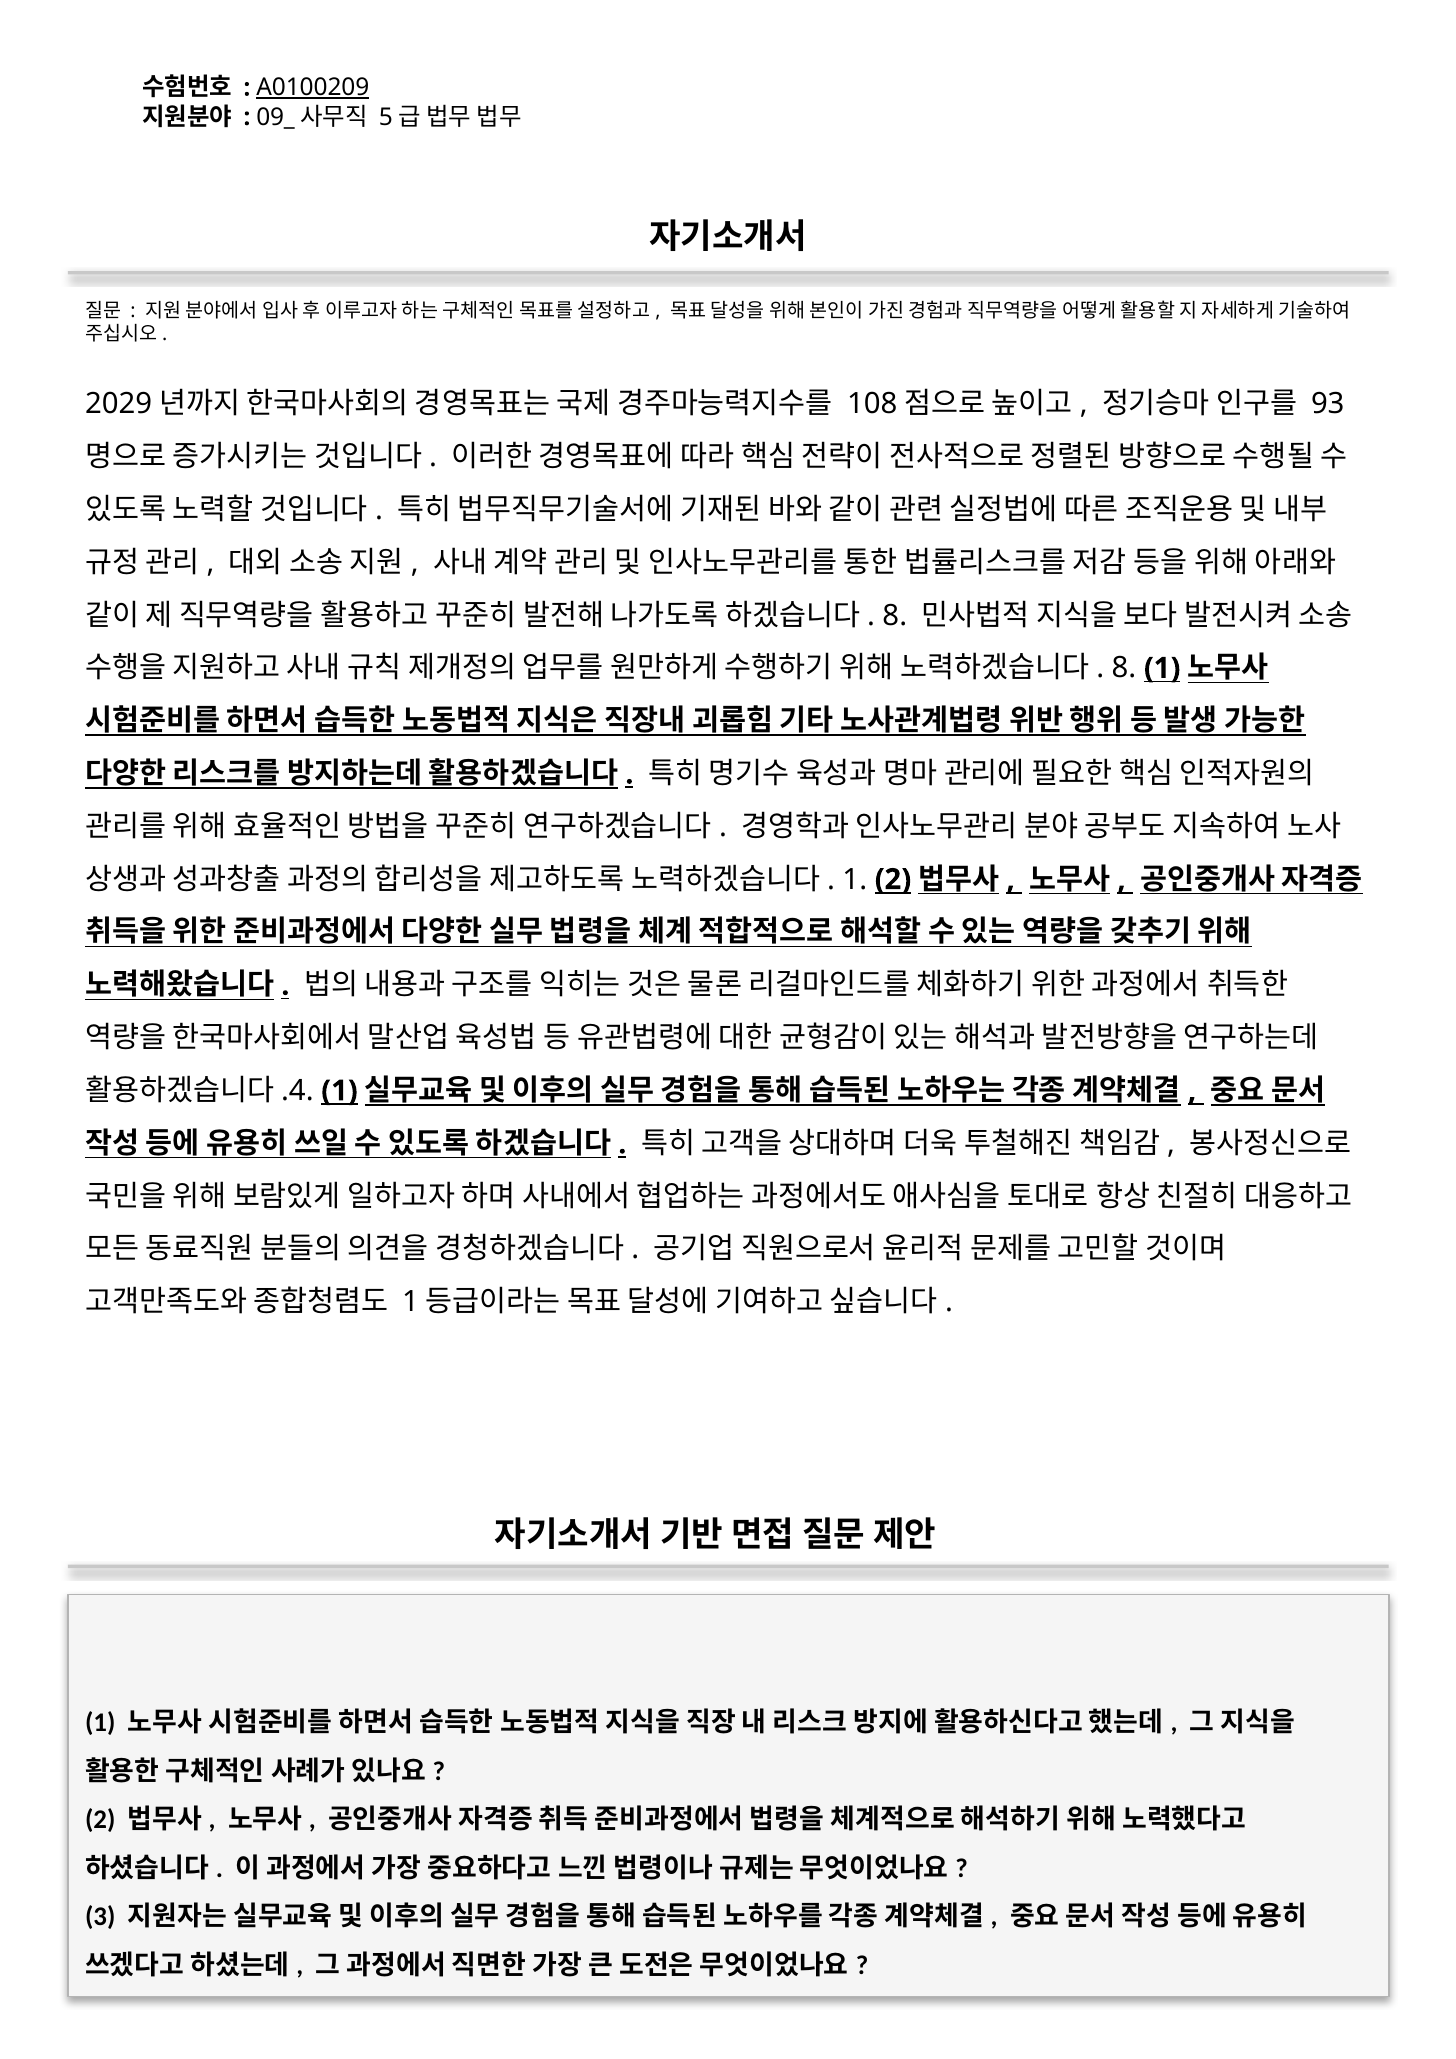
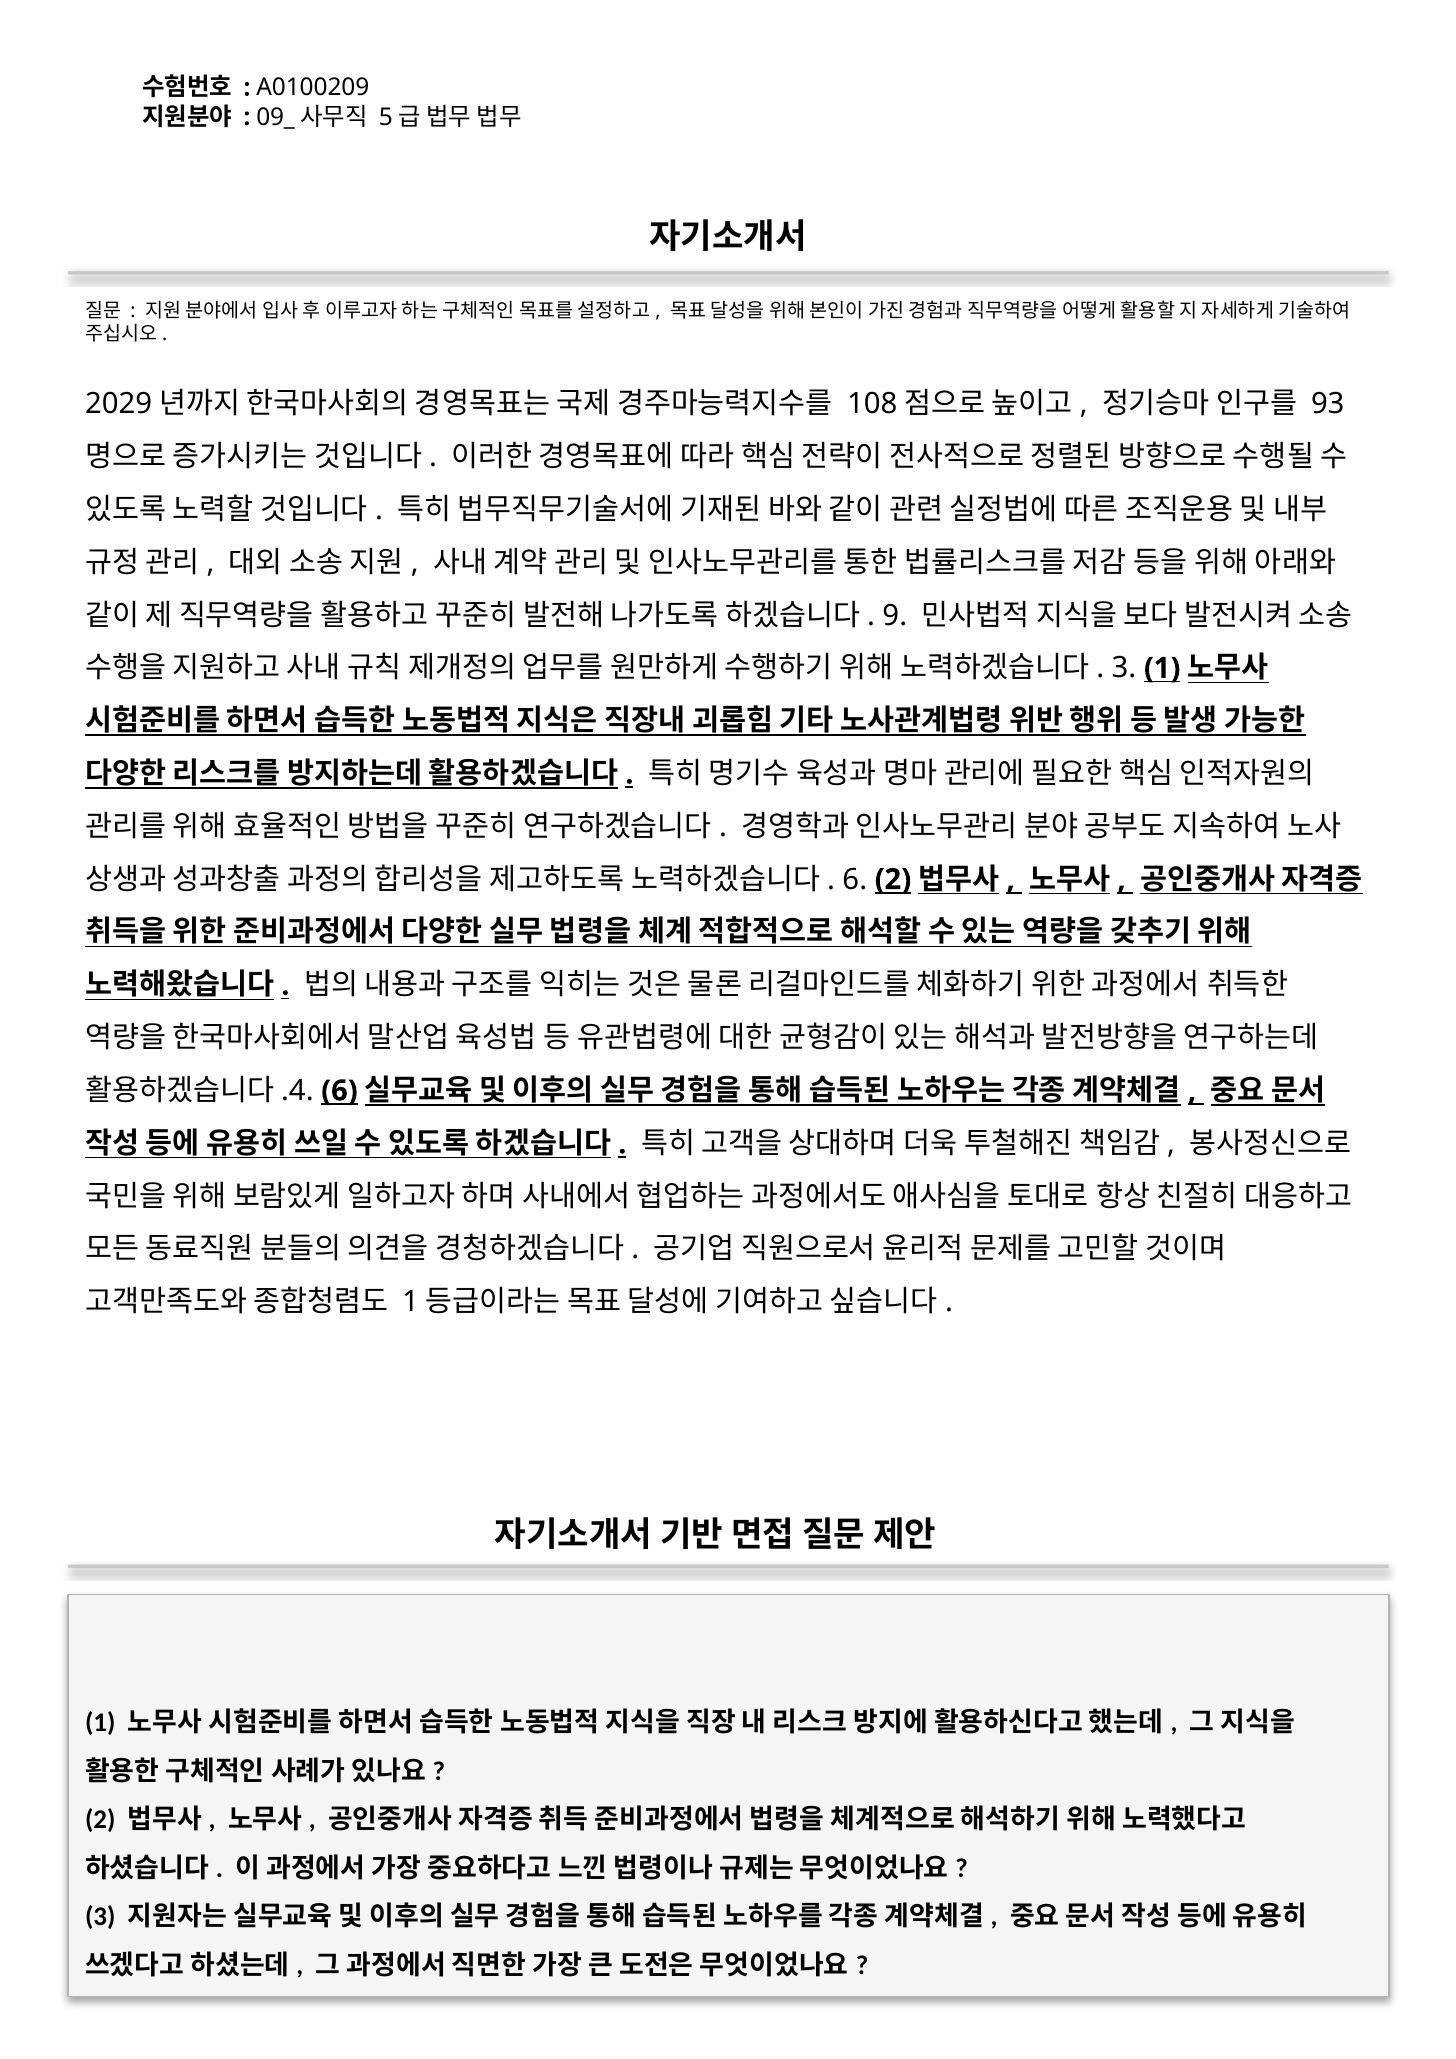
A0100209 underline: present -> none
8 at (895, 615): 8 -> 9
8 at (1124, 668): 8 -> 3
1 at (855, 880): 1 -> 6
1 at (339, 1091): 1 -> 6
